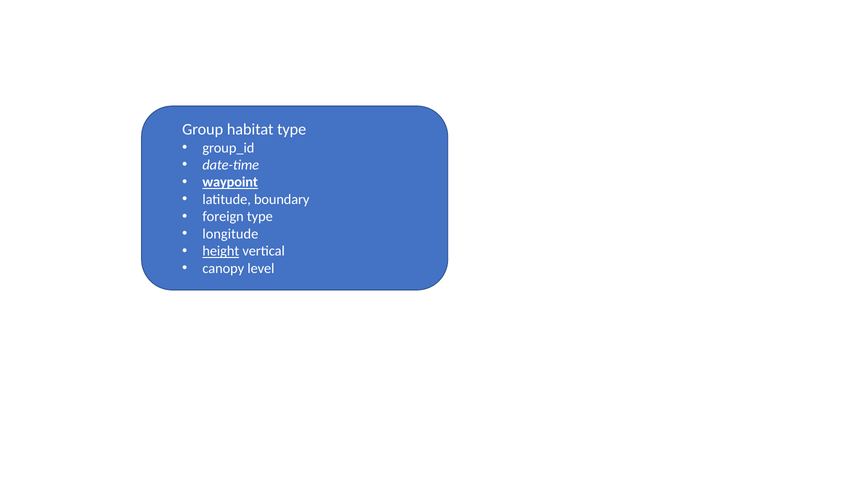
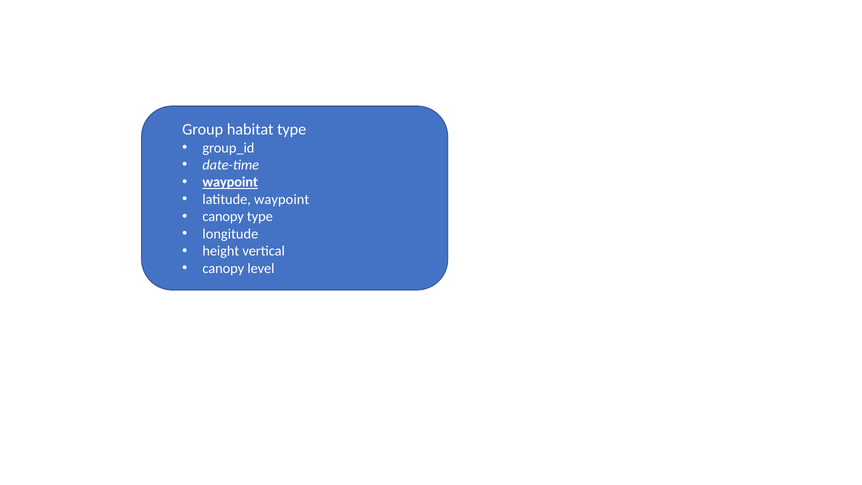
latitude boundary: boundary -> waypoint
foreign at (223, 217): foreign -> canopy
height underline: present -> none
